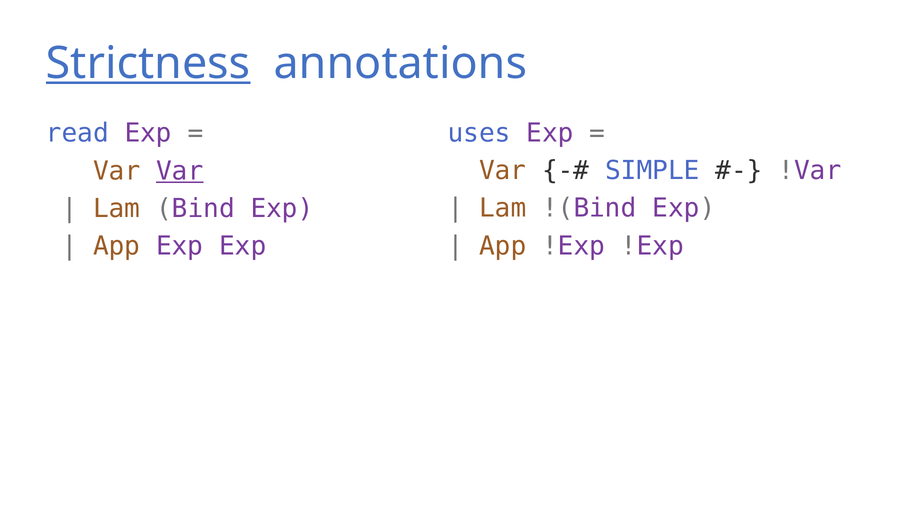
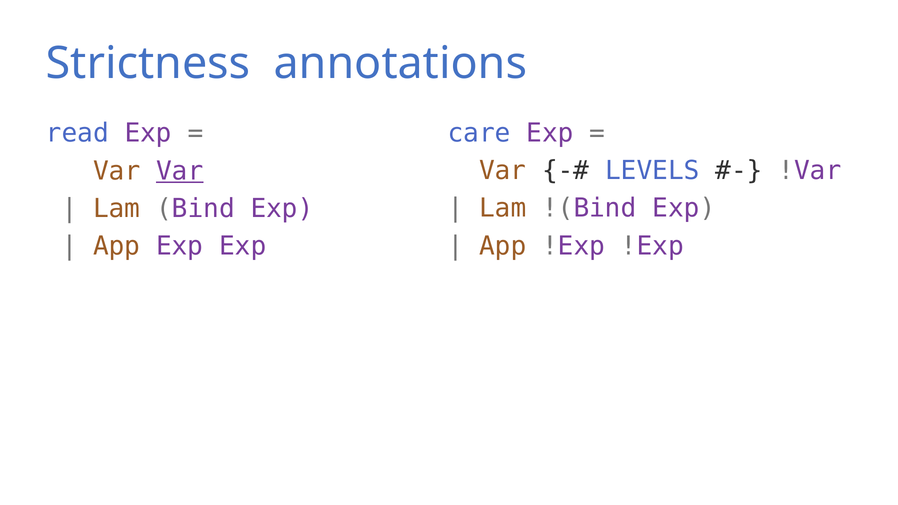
Strictness underline: present -> none
uses: uses -> care
SIMPLE: SIMPLE -> LEVELS
